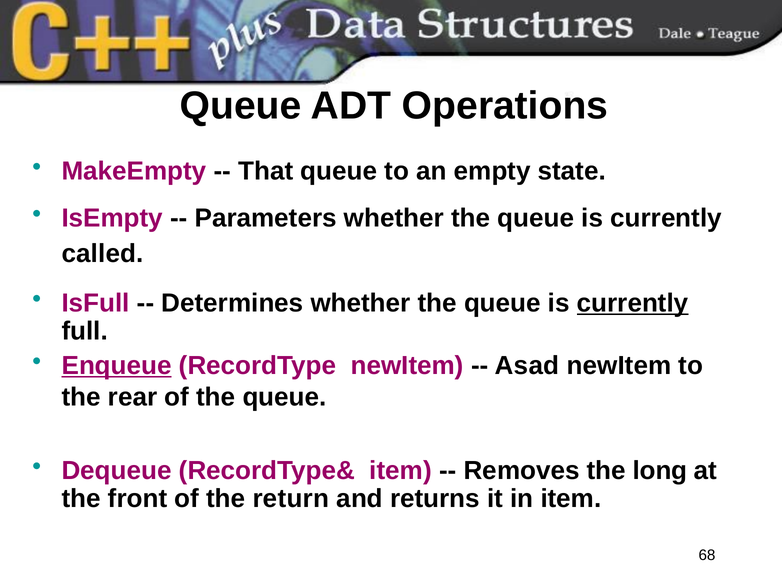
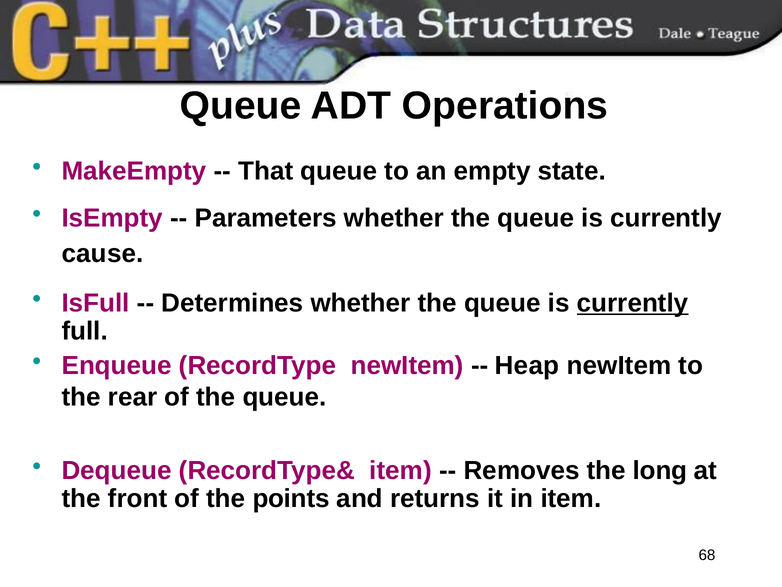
called: called -> cause
Enqueue underline: present -> none
Asad: Asad -> Heap
return: return -> points
